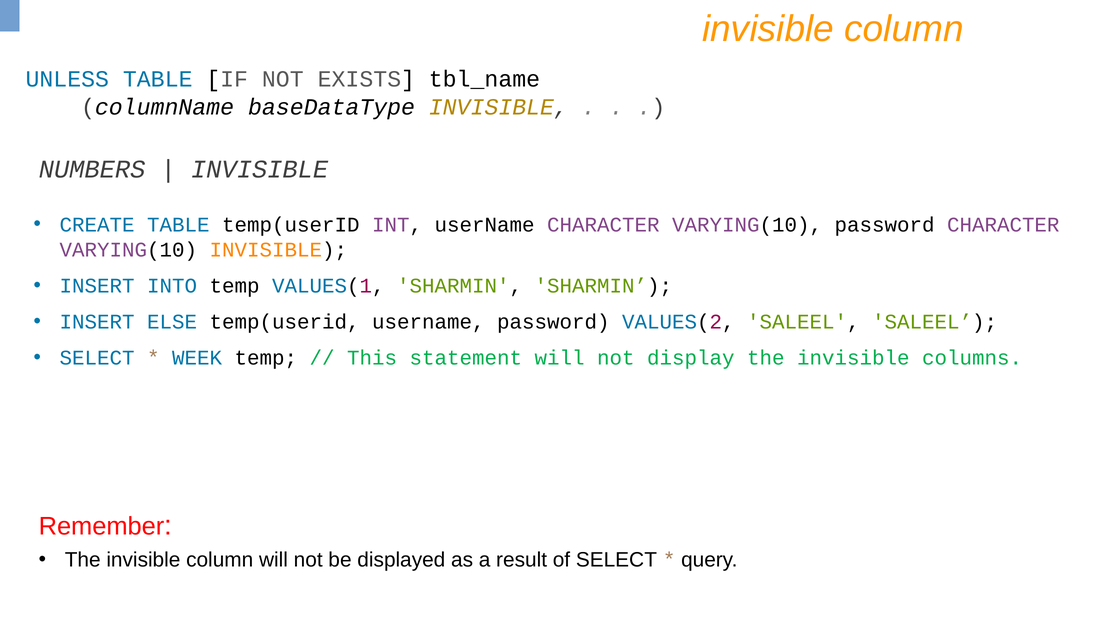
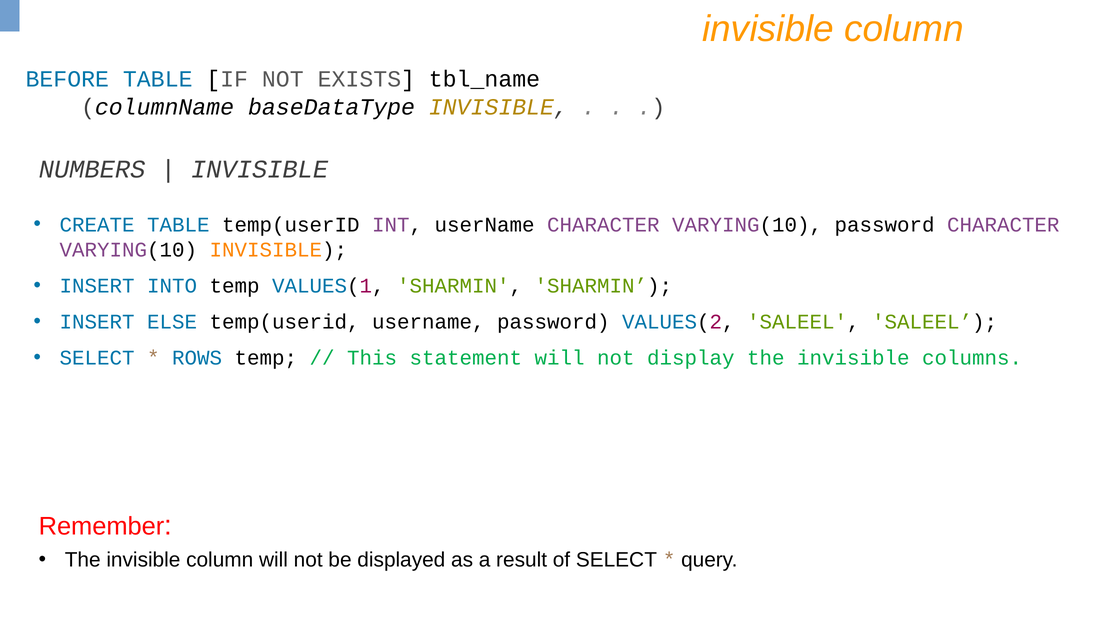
UNLESS: UNLESS -> BEFORE
WEEK: WEEK -> ROWS
